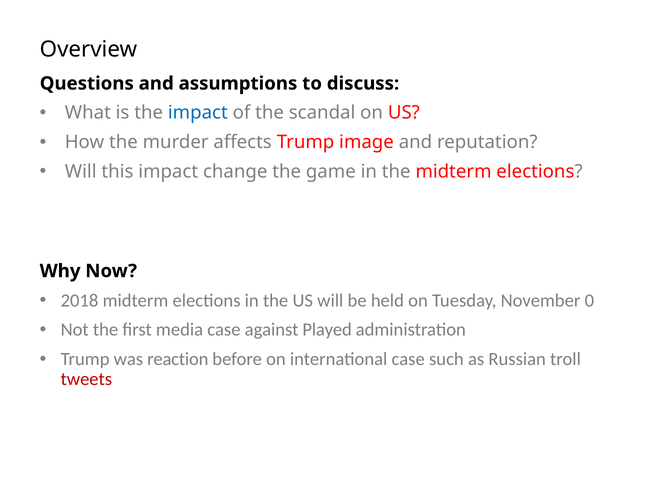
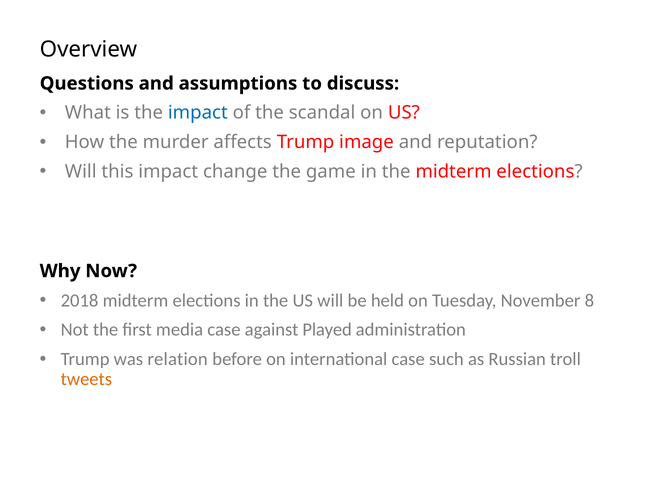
0: 0 -> 8
reaction: reaction -> relation
tweets colour: red -> orange
